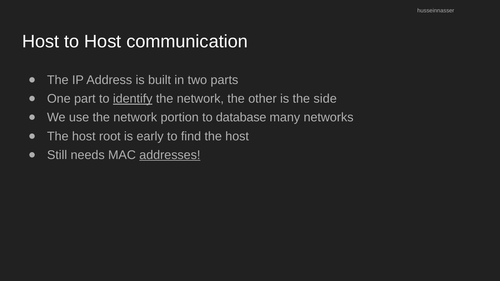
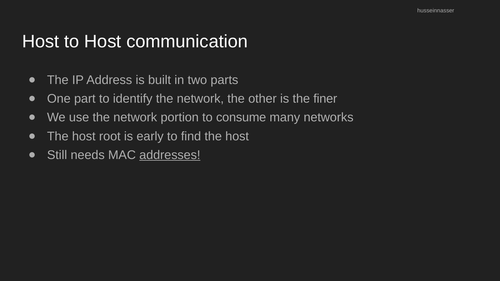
identify underline: present -> none
side: side -> finer
database: database -> consume
